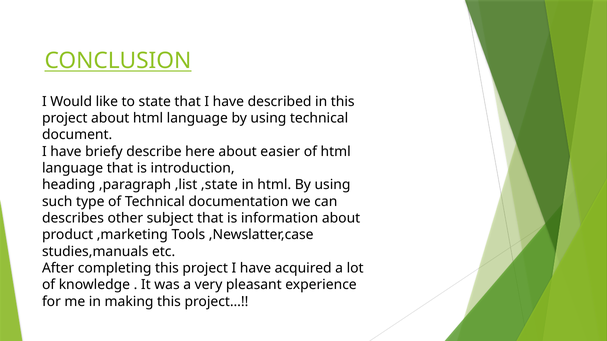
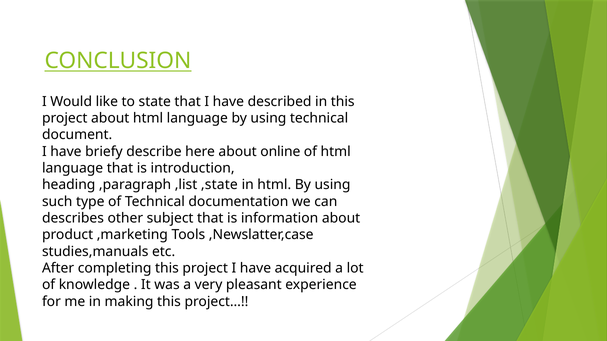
easier: easier -> online
